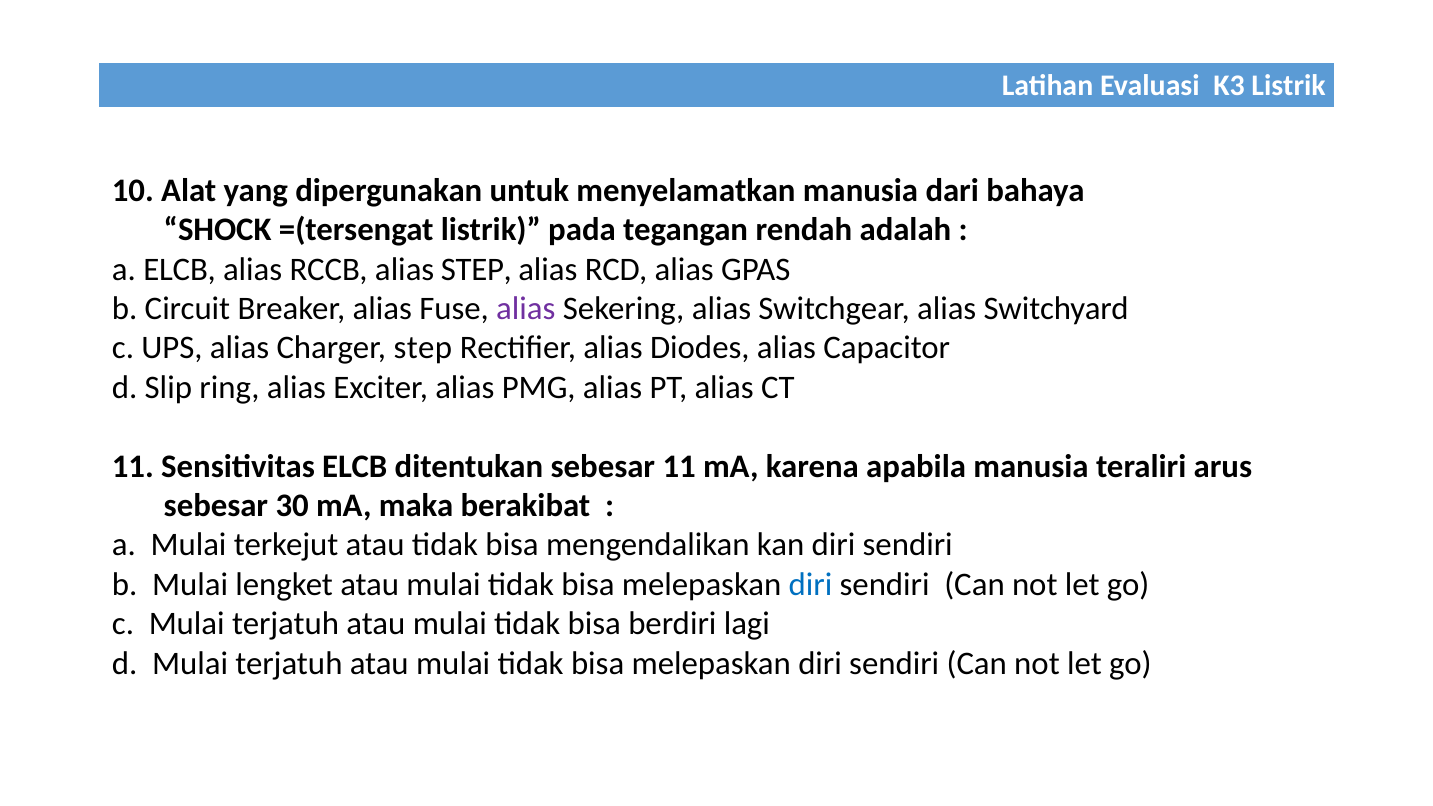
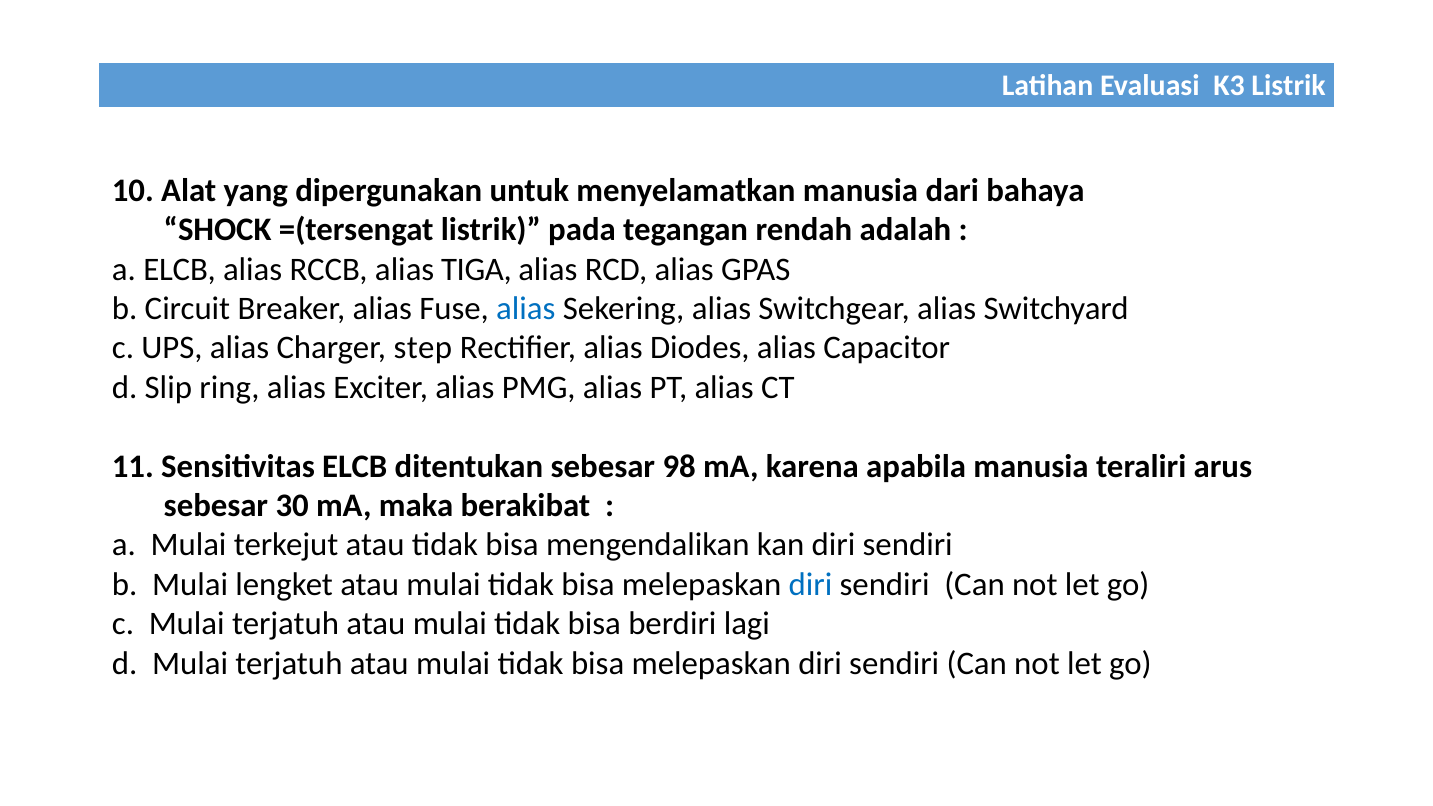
alias STEP: STEP -> TIGA
alias at (526, 309) colour: purple -> blue
sebesar 11: 11 -> 98
